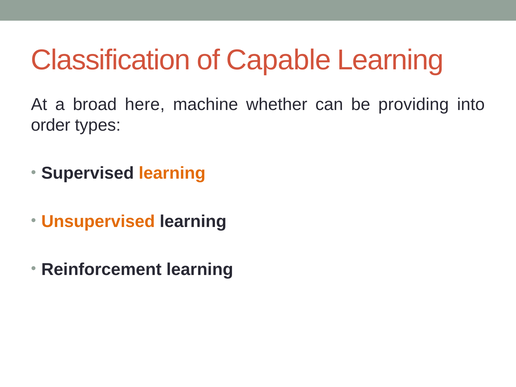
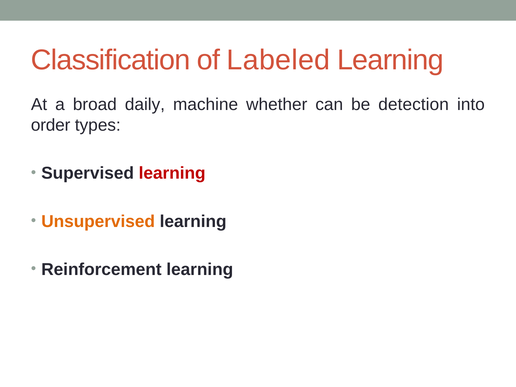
Capable: Capable -> Labeled
here: here -> daily
providing: providing -> detection
learning at (172, 173) colour: orange -> red
